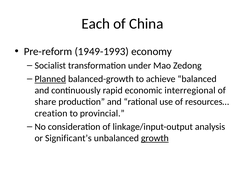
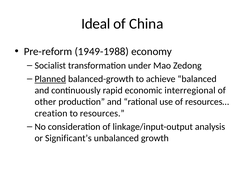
Each: Each -> Ideal
1949-1993: 1949-1993 -> 1949-1988
share: share -> other
provincial: provincial -> resources
growth underline: present -> none
